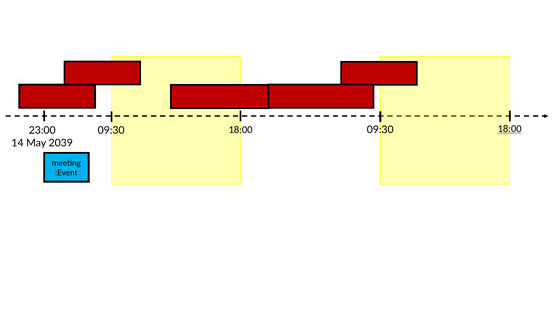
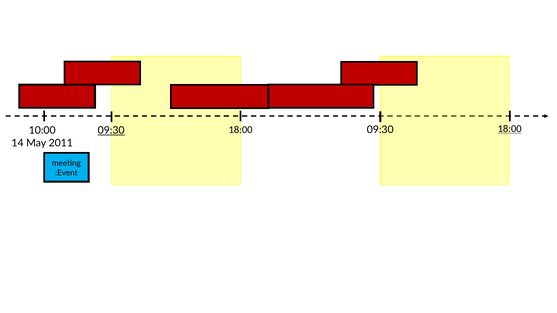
23:00: 23:00 -> 10:00
09:30 at (111, 131) underline: none -> present
2039: 2039 -> 2011
